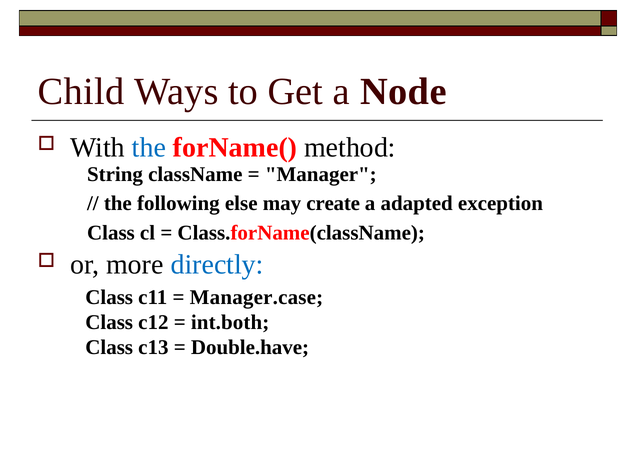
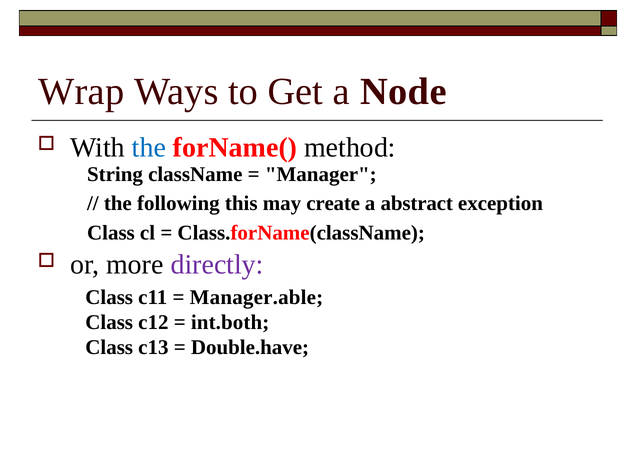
Child: Child -> Wrap
else: else -> this
adapted: adapted -> abstract
directly colour: blue -> purple
Manager.case: Manager.case -> Manager.able
